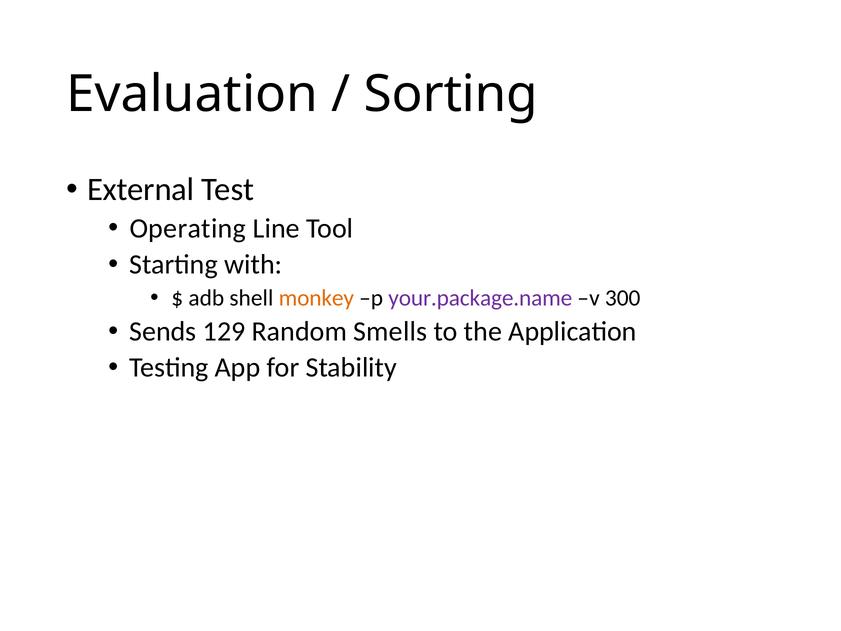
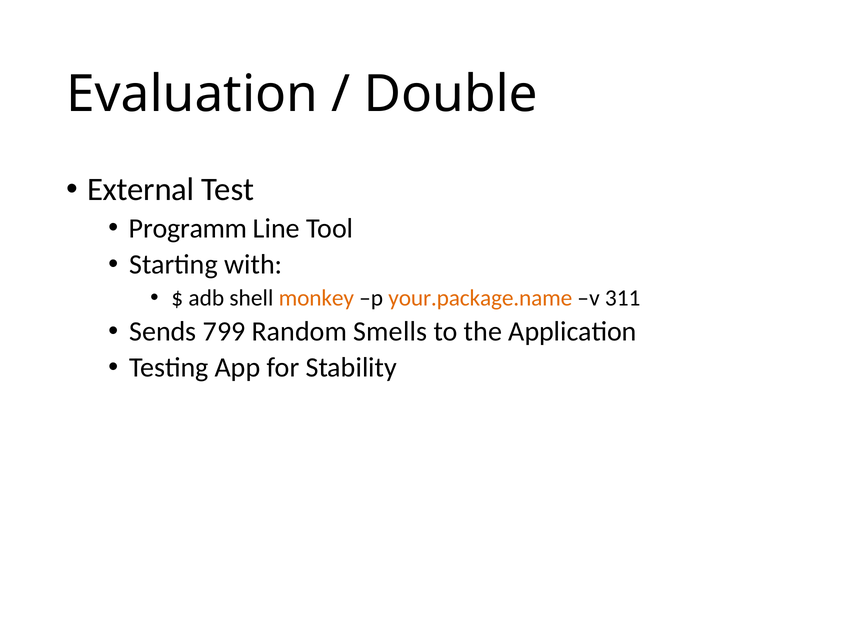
Sorting: Sorting -> Double
Operating: Operating -> Programm
your.package.name colour: purple -> orange
300: 300 -> 311
129: 129 -> 799
